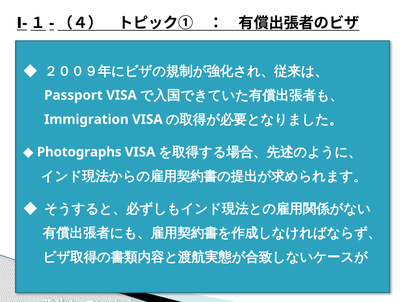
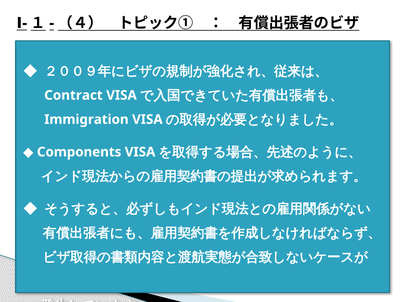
Passport: Passport -> Contract
Photographs: Photographs -> Components
